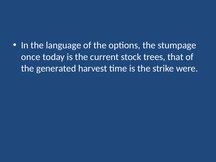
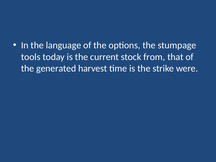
once: once -> tools
trees: trees -> from
